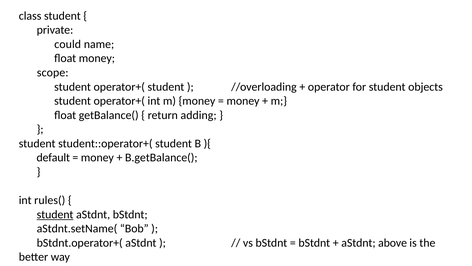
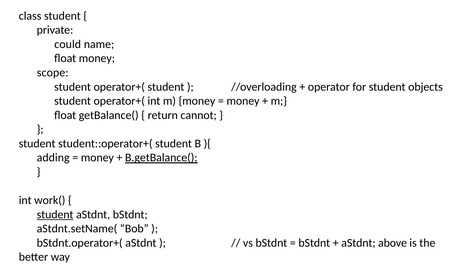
adding: adding -> cannot
default: default -> adding
B.getBalance( underline: none -> present
rules(: rules( -> work(
